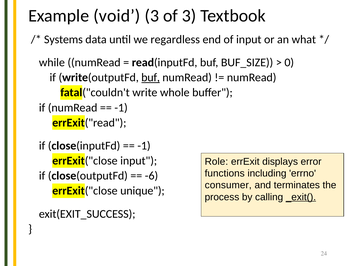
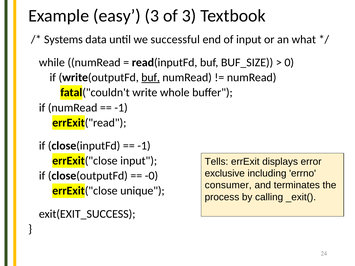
void: void -> easy
regardless: regardless -> successful
Role: Role -> Tells
functions: functions -> exclusive
-6: -6 -> -0
_exit( underline: present -> none
